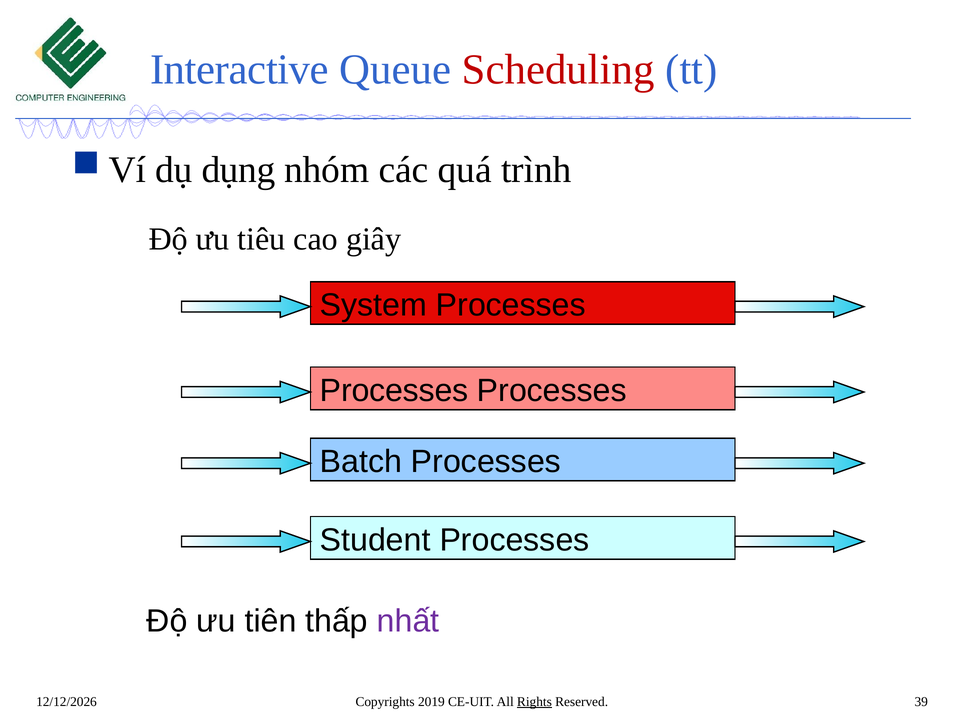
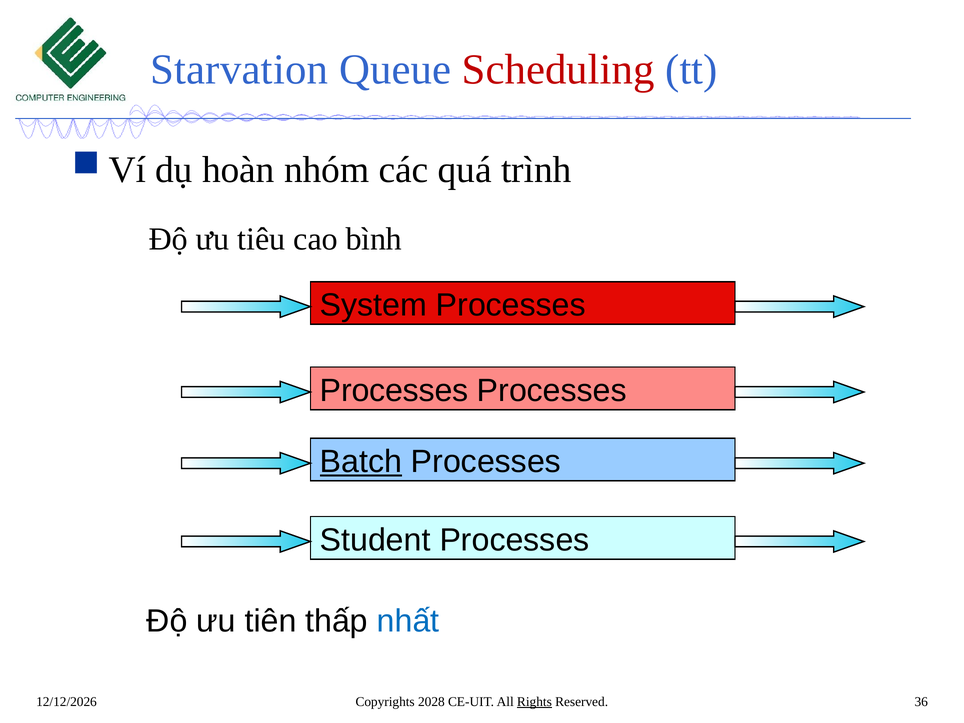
Interactive: Interactive -> Starvation
dụng: dụng -> hoàn
giây: giây -> bình
Batch underline: none -> present
nhất colour: purple -> blue
2019: 2019 -> 2028
39: 39 -> 36
